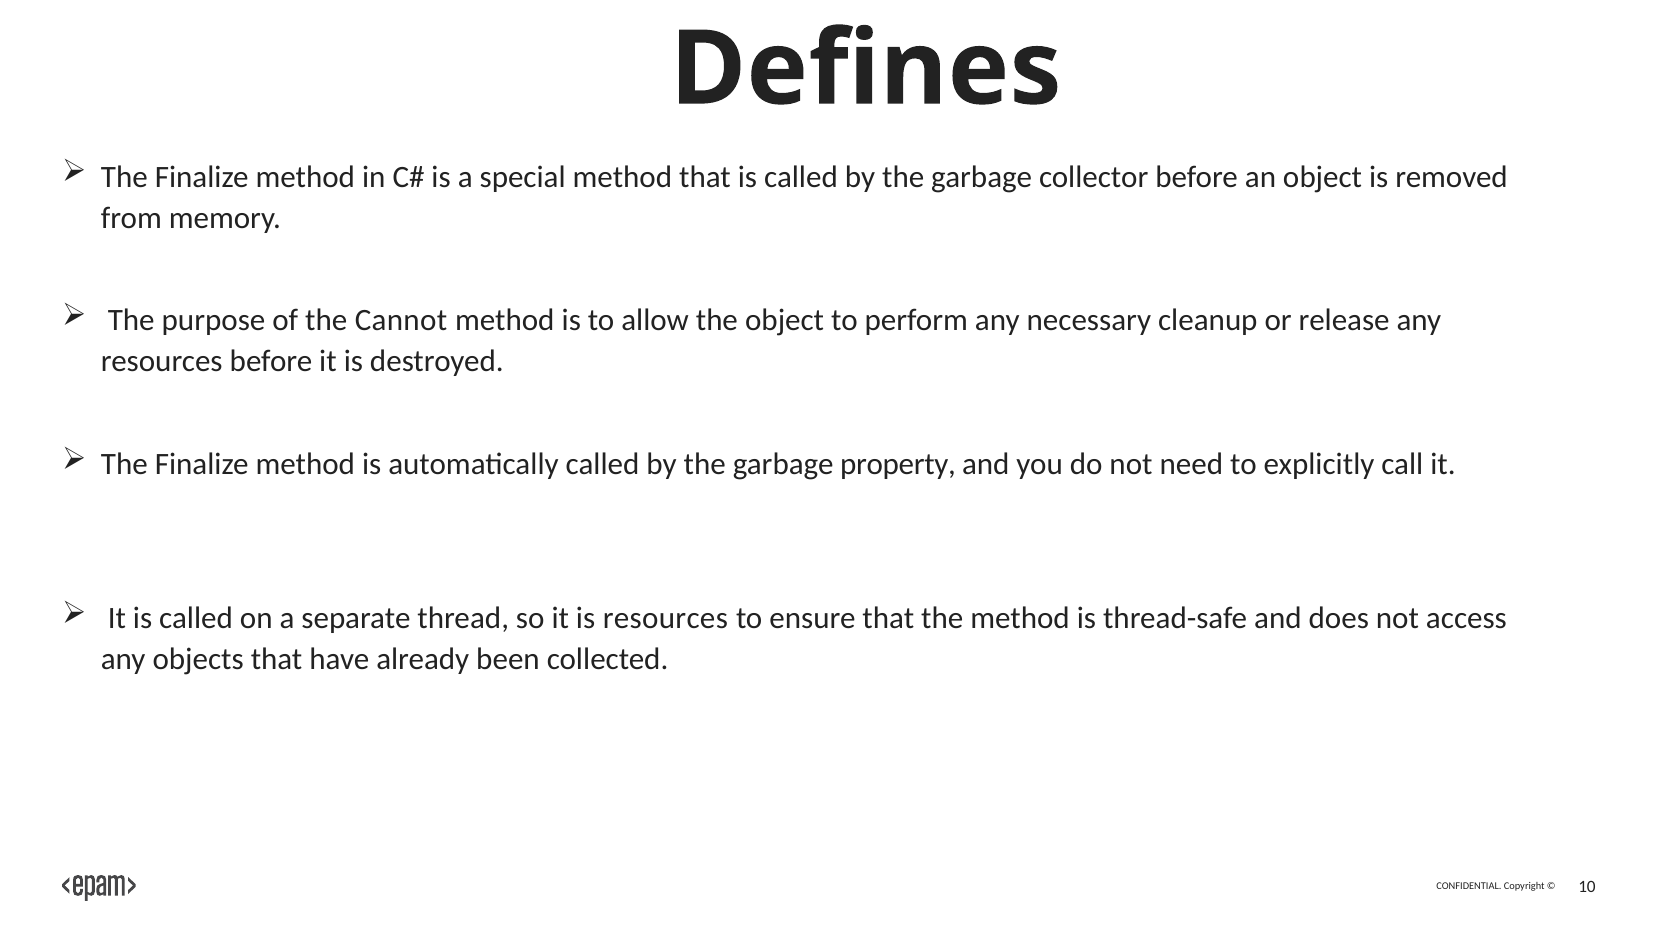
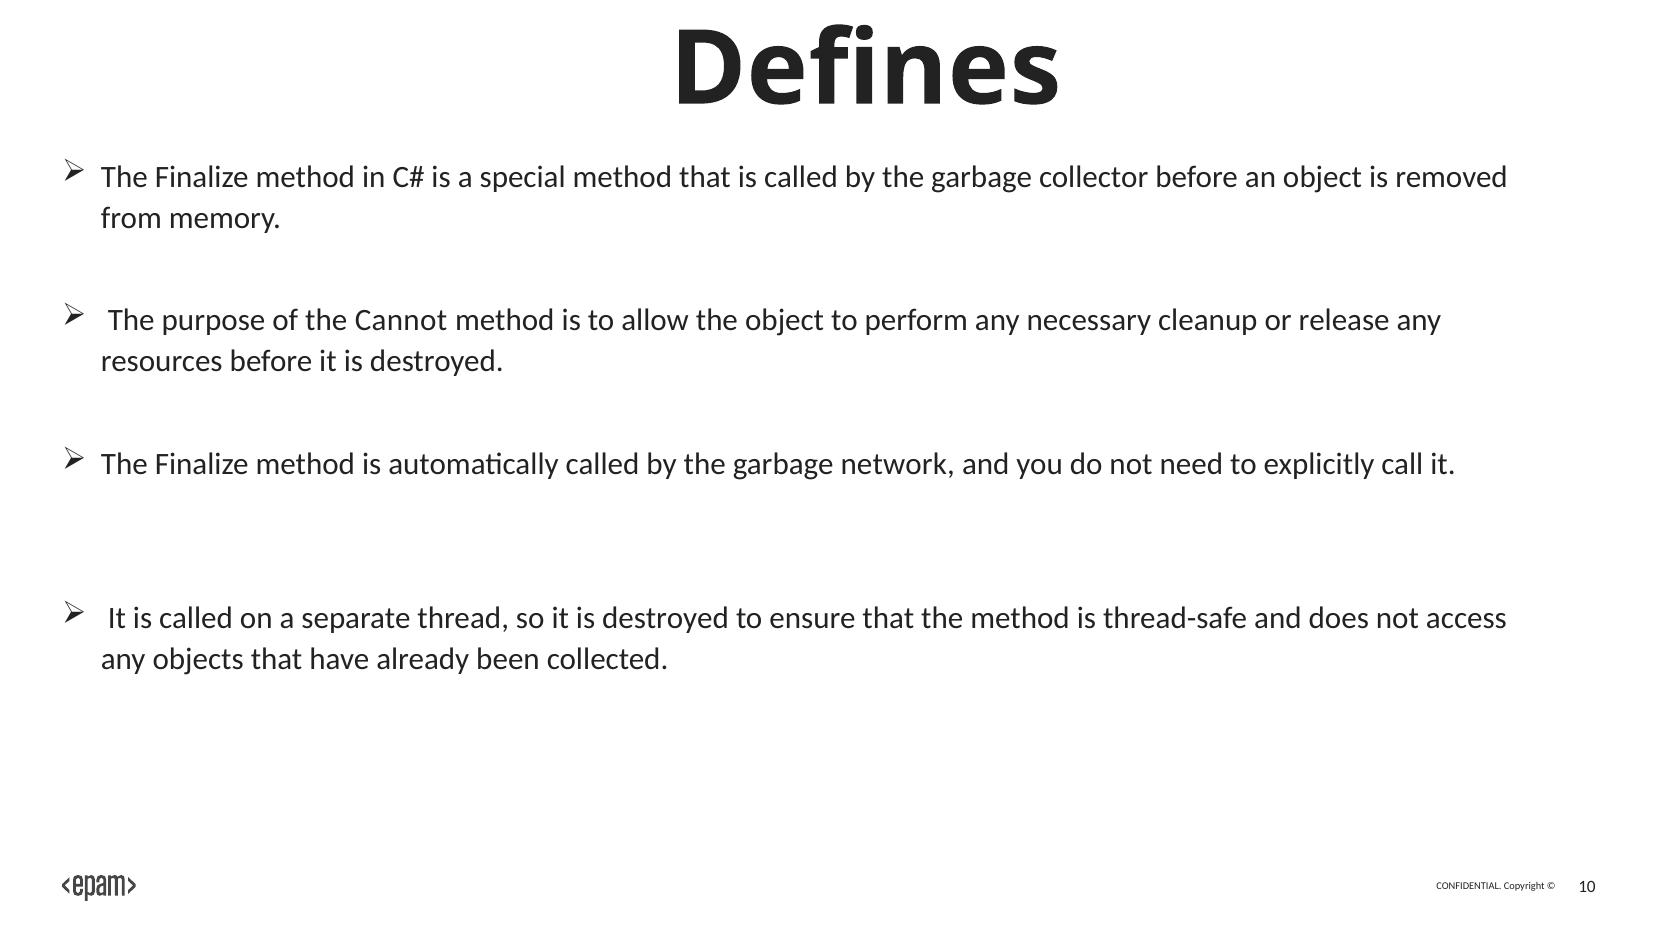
property: property -> network
so it is resources: resources -> destroyed
